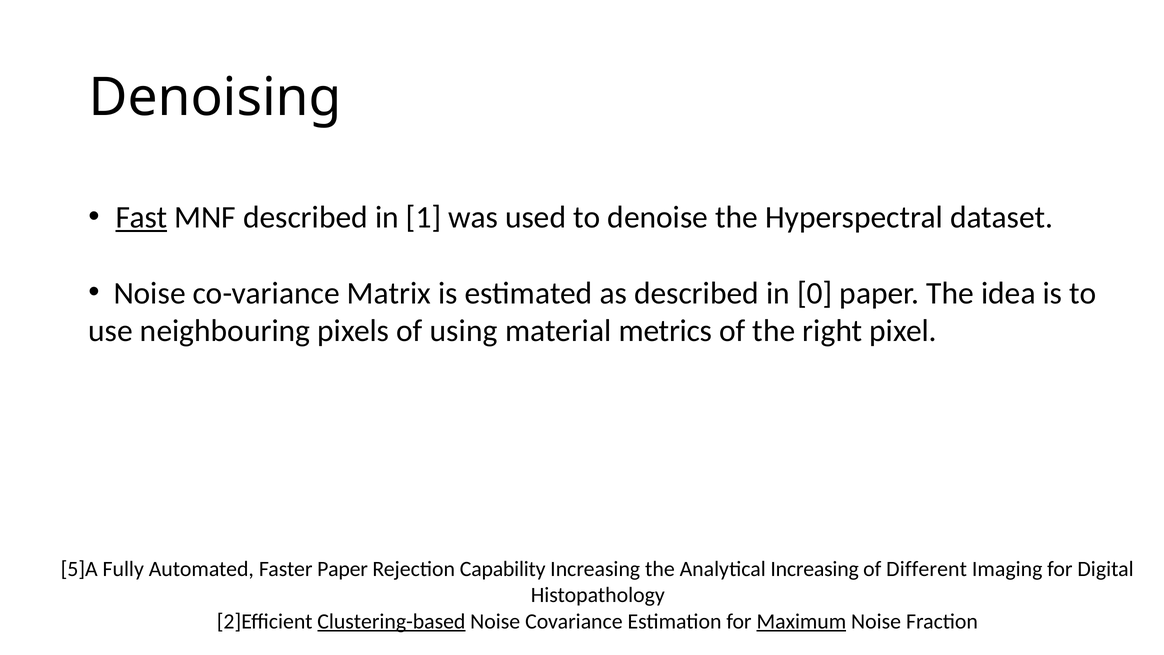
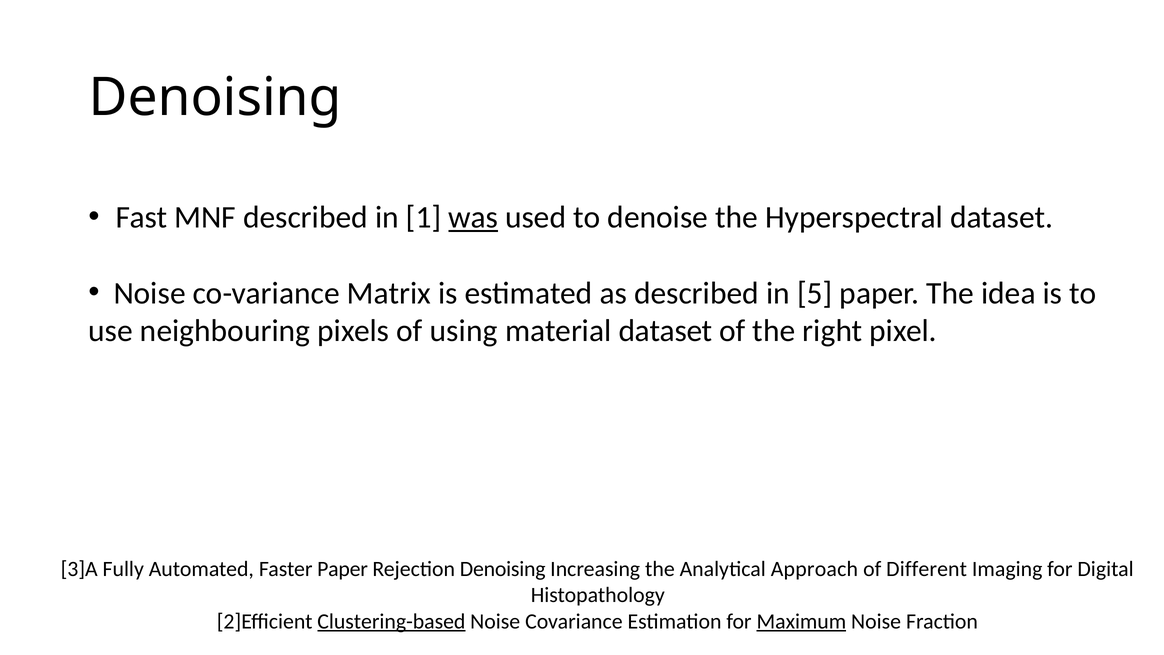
Fast underline: present -> none
was underline: none -> present
0: 0 -> 5
material metrics: metrics -> dataset
5]A: 5]A -> 3]A
Rejection Capability: Capability -> Denoising
Analytical Increasing: Increasing -> Approach
